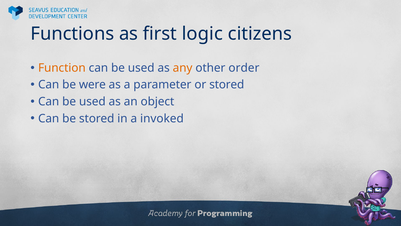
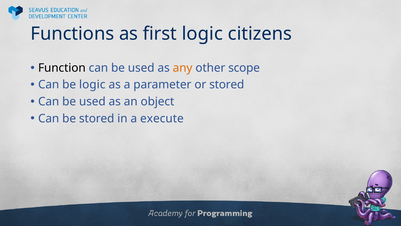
Function colour: orange -> black
order: order -> scope
be were: were -> logic
invoked: invoked -> execute
